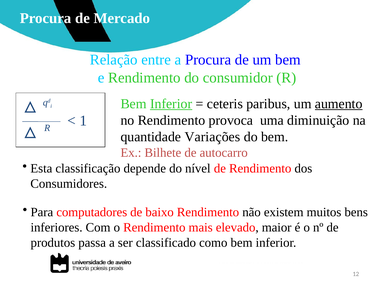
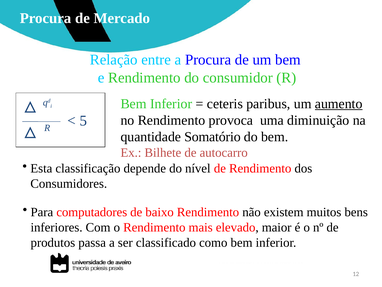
Inferior at (171, 104) underline: present -> none
1: 1 -> 5
Variações: Variações -> Somatório
